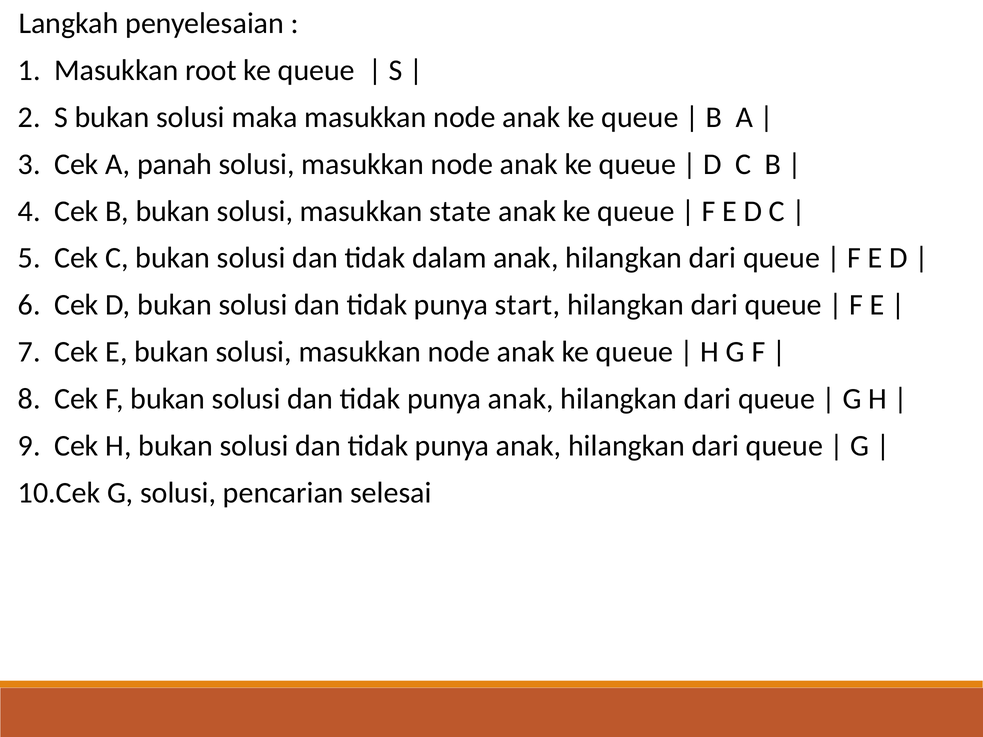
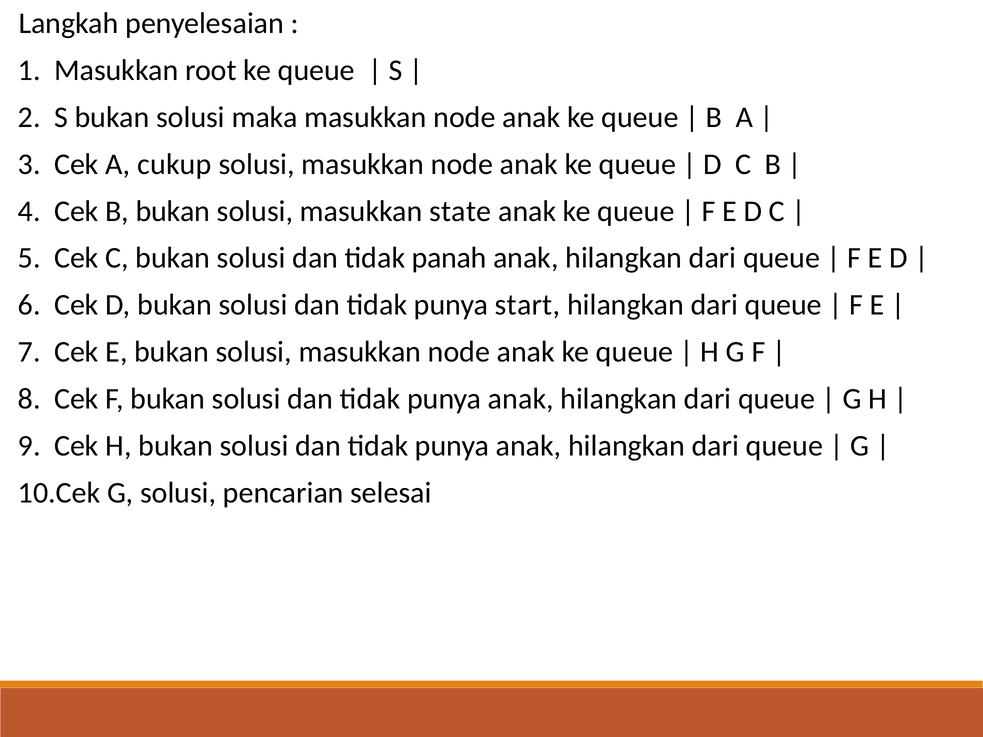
panah: panah -> cukup
dalam: dalam -> panah
